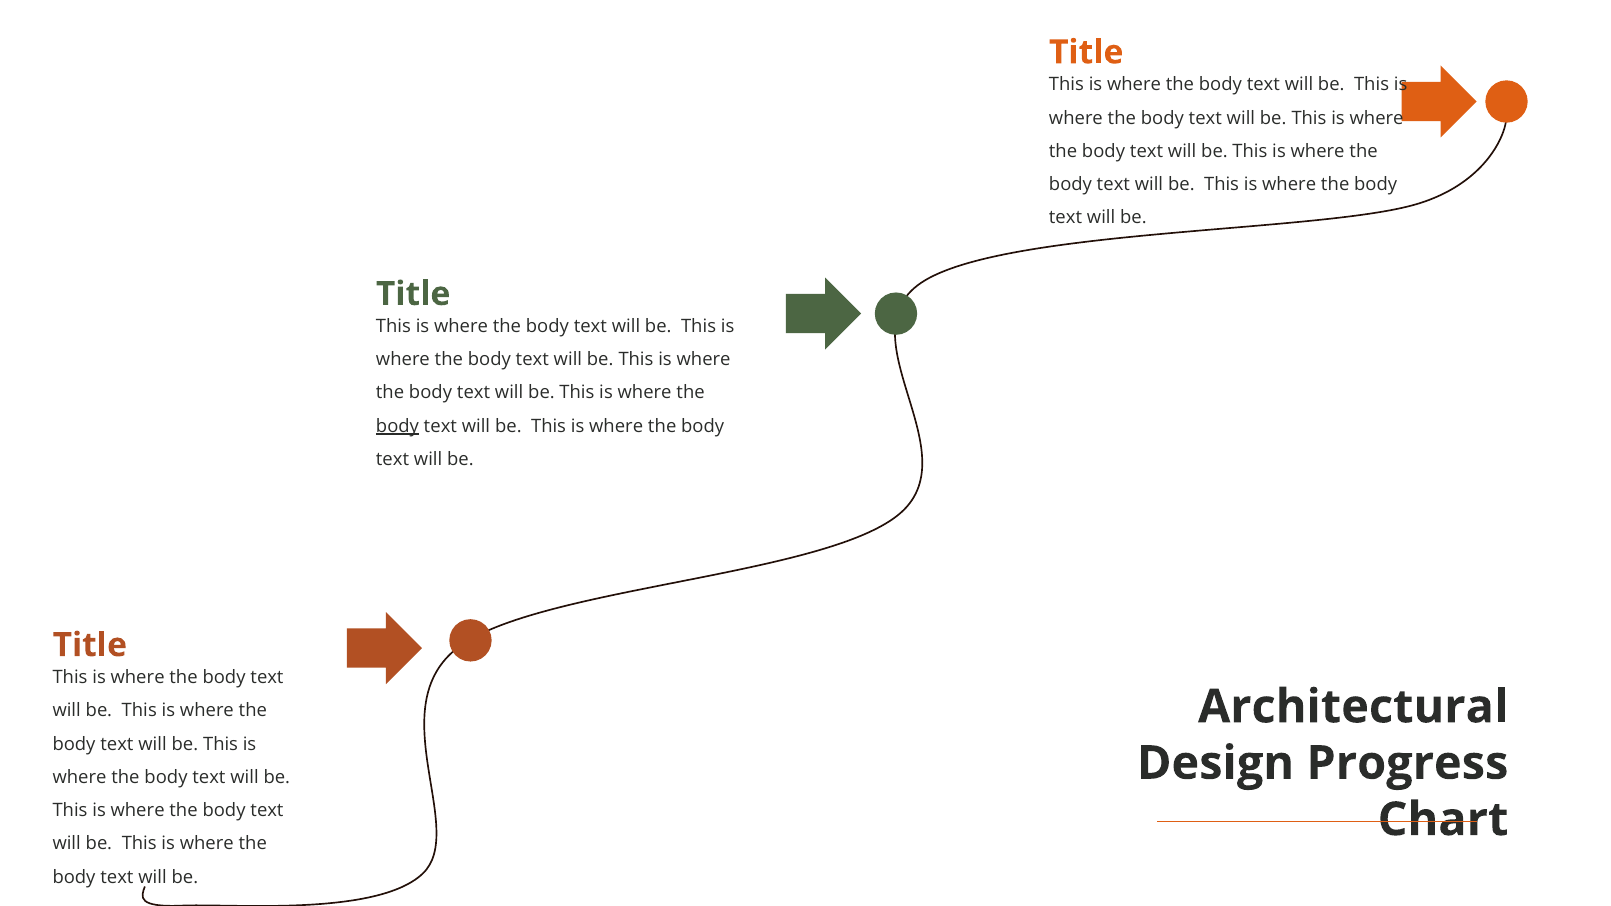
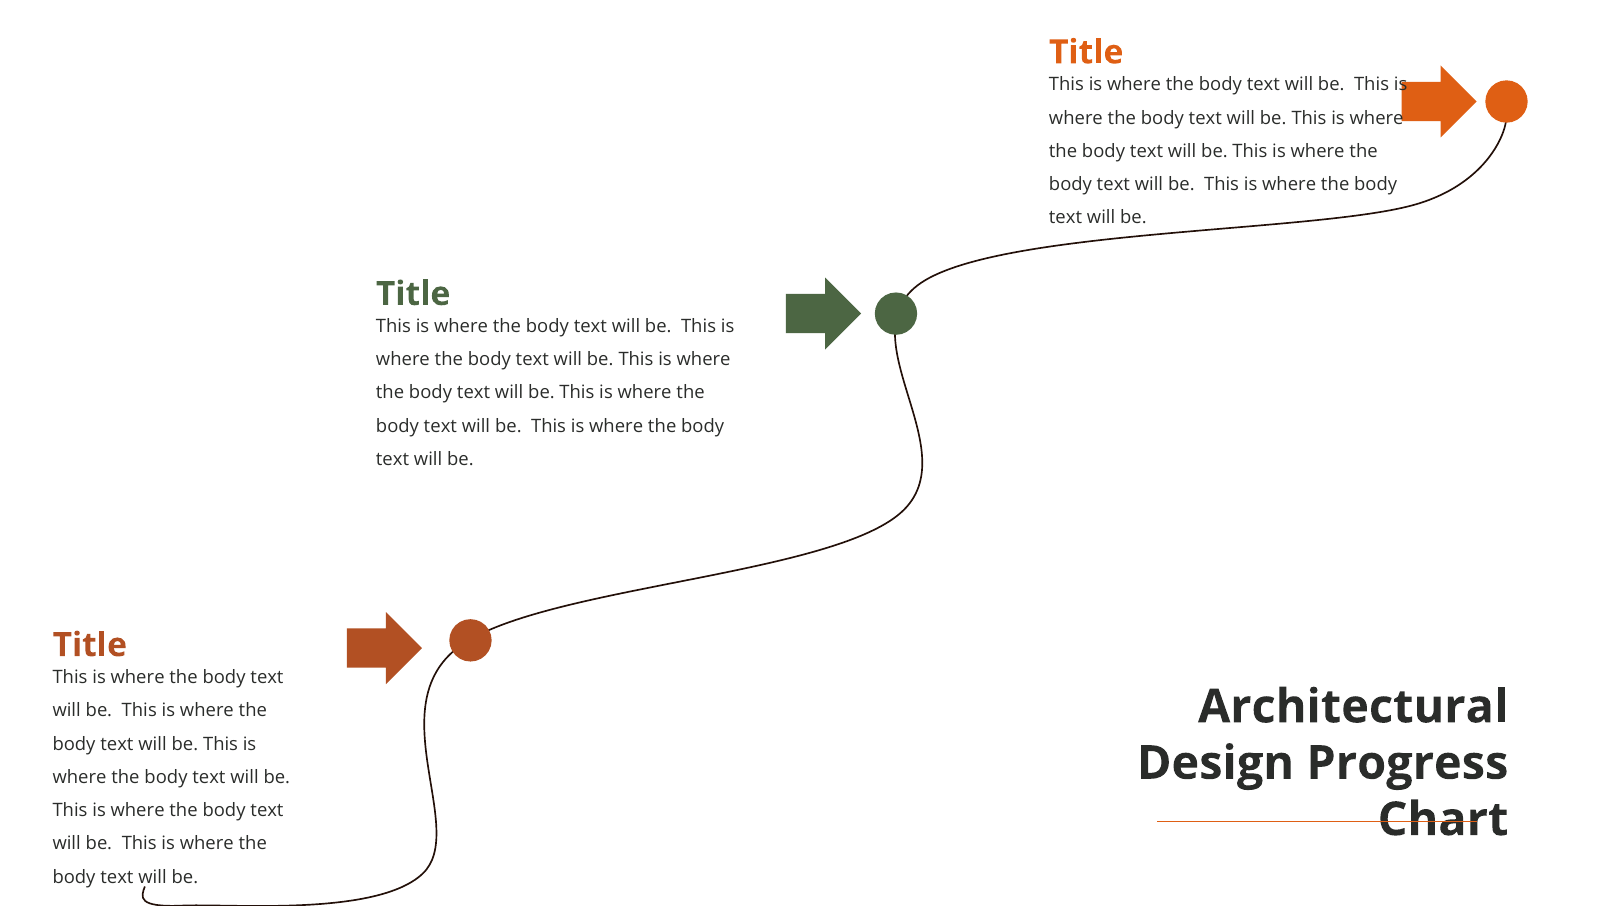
body at (397, 426) underline: present -> none
